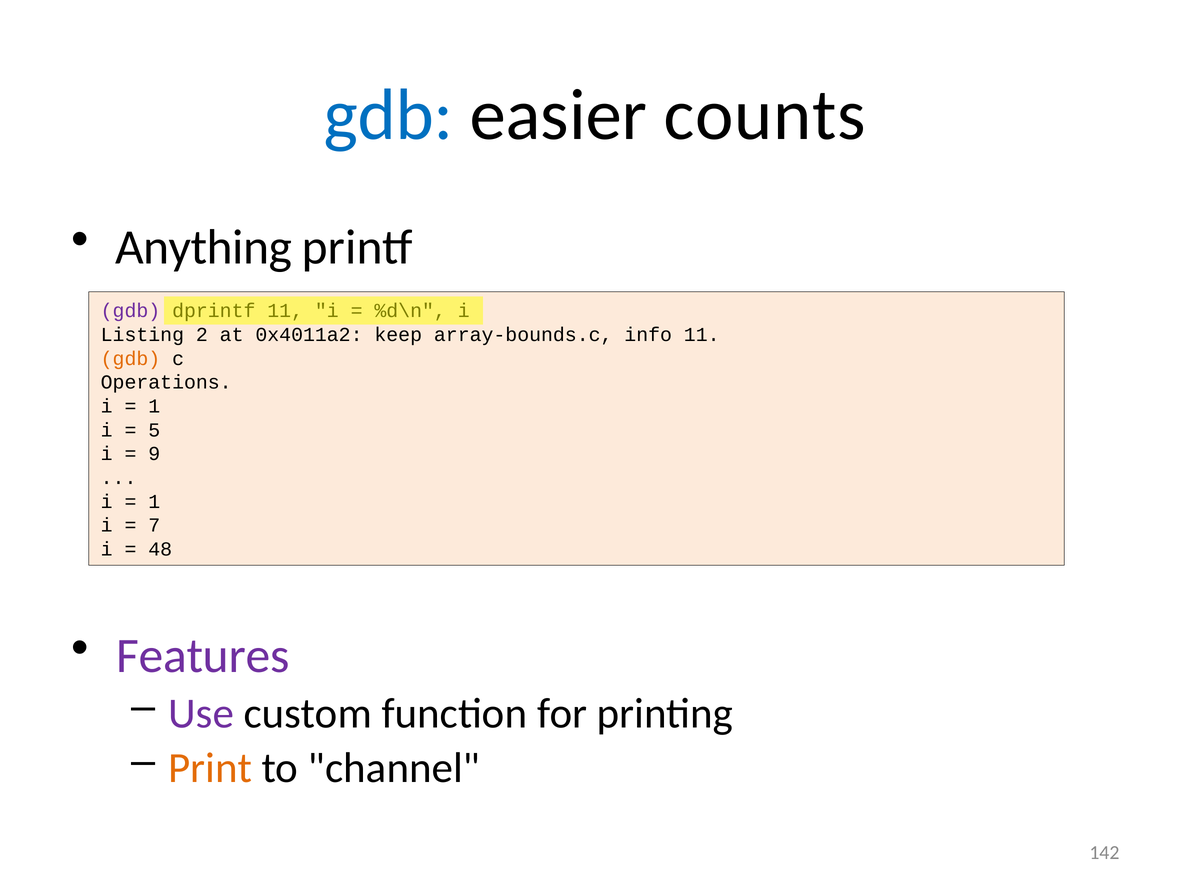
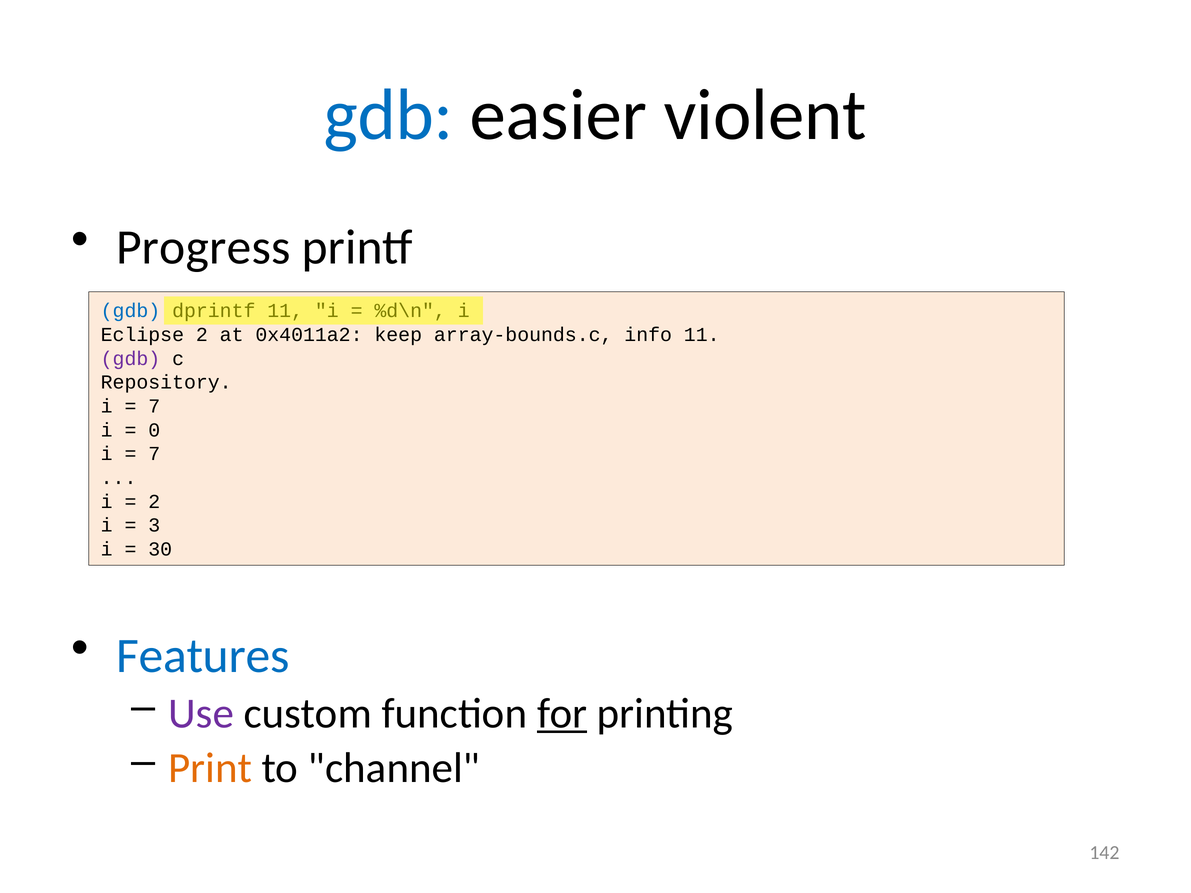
counts: counts -> violent
Anything: Anything -> Progress
gdb at (130, 311) colour: purple -> blue
Listing: Listing -> Eclipse
gdb at (130, 359) colour: orange -> purple
Operations: Operations -> Repository
1 at (154, 406): 1 -> 7
5: 5 -> 0
9 at (154, 454): 9 -> 7
1 at (154, 502): 1 -> 2
7: 7 -> 3
48: 48 -> 30
Features colour: purple -> blue
for underline: none -> present
